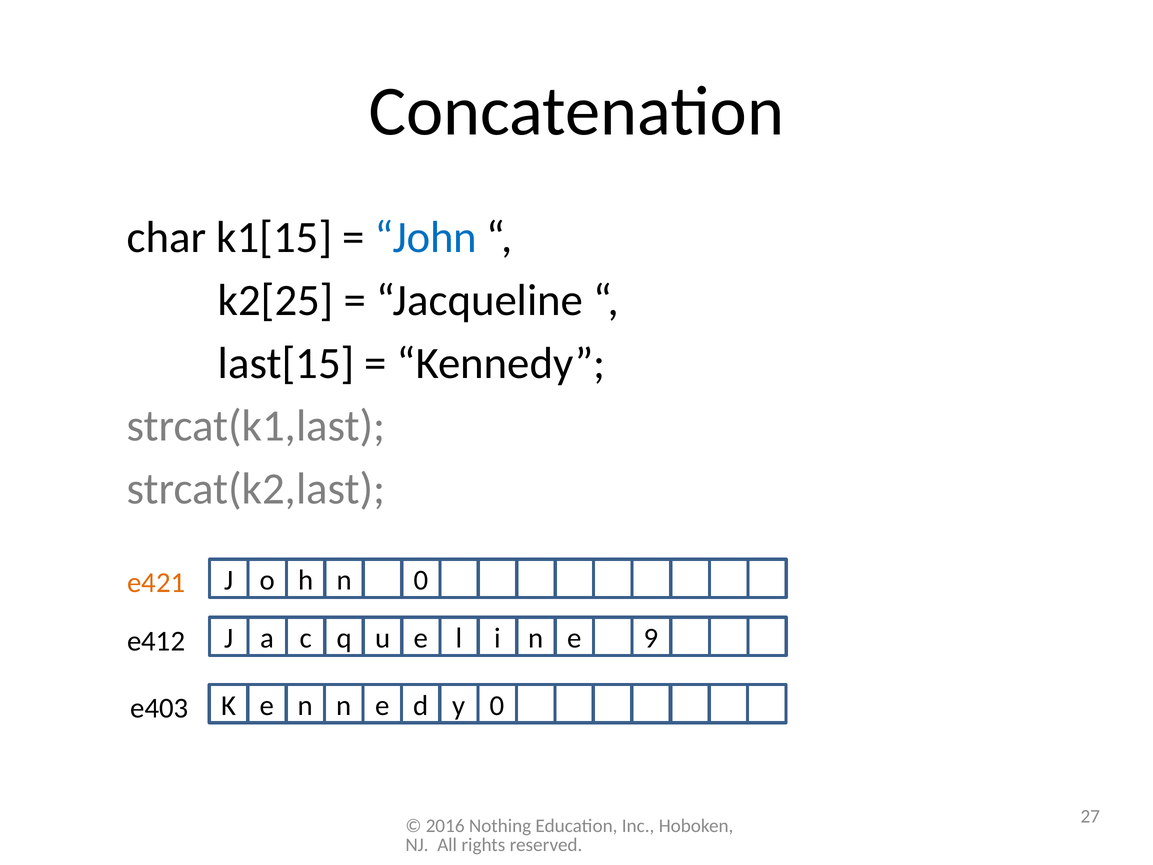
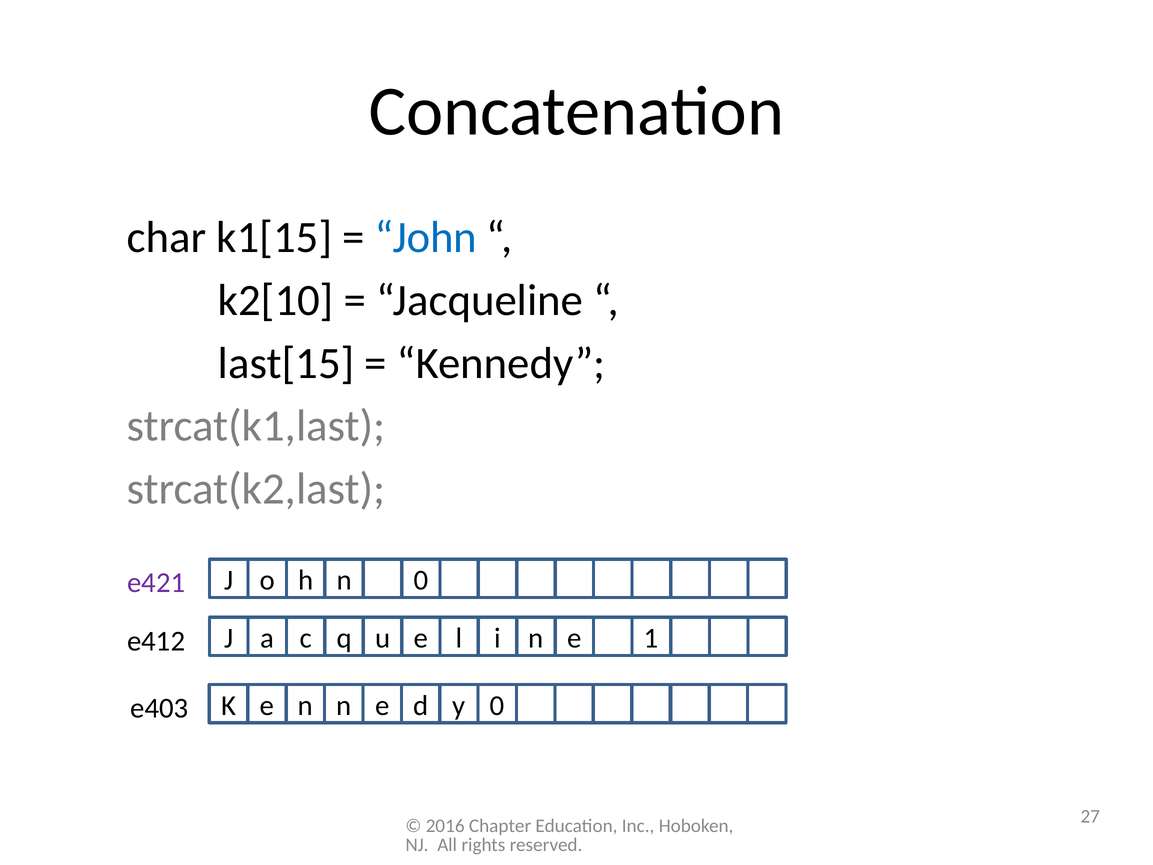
k2[25: k2[25 -> k2[10
e421 colour: orange -> purple
9: 9 -> 1
Nothing: Nothing -> Chapter
